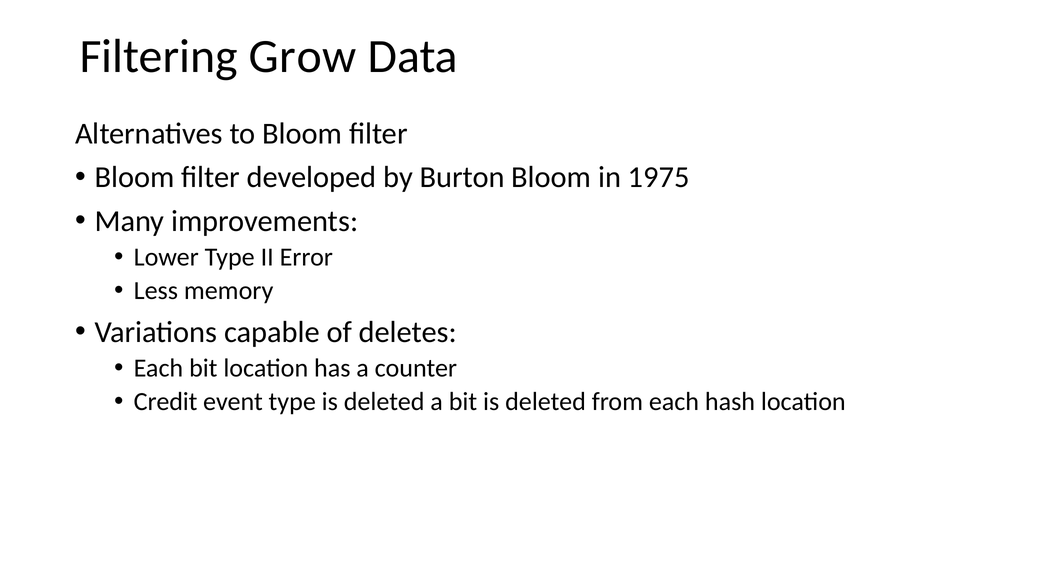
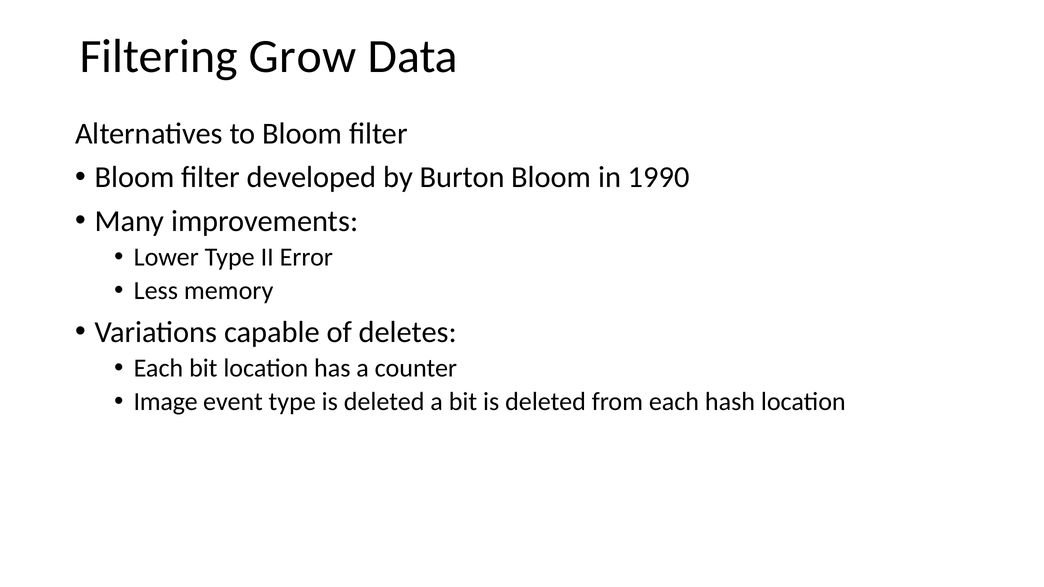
1975: 1975 -> 1990
Credit: Credit -> Image
